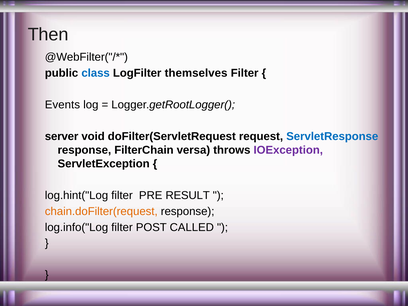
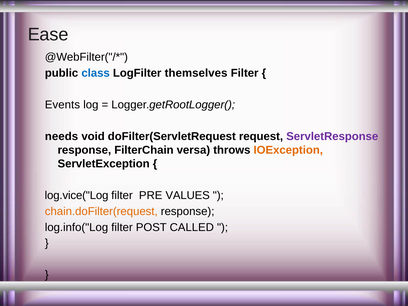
Then: Then -> Ease
server: server -> needs
ServletResponse colour: blue -> purple
IOException colour: purple -> orange
log.hint("Log: log.hint("Log -> log.vice("Log
RESULT: RESULT -> VALUES
